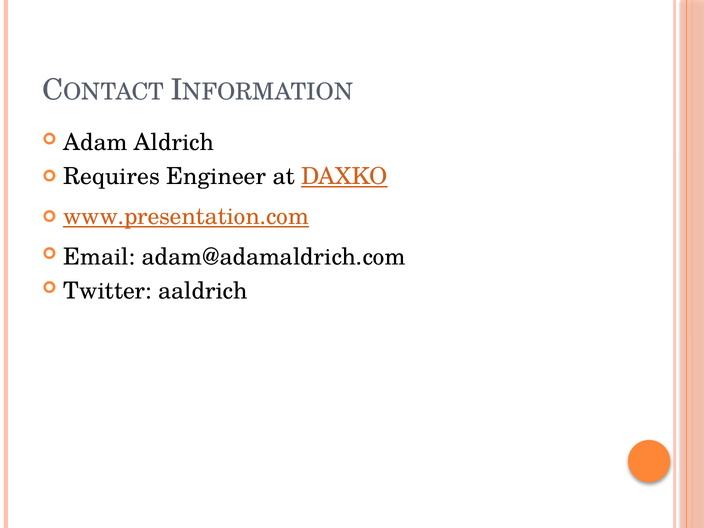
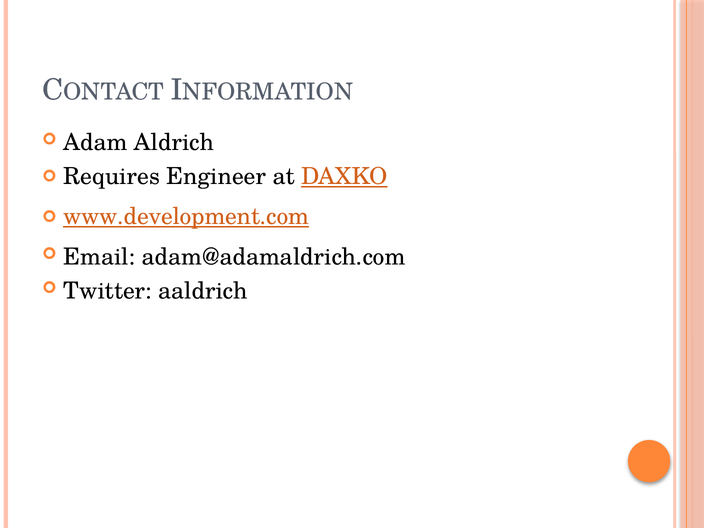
www.presentation.com: www.presentation.com -> www.development.com
